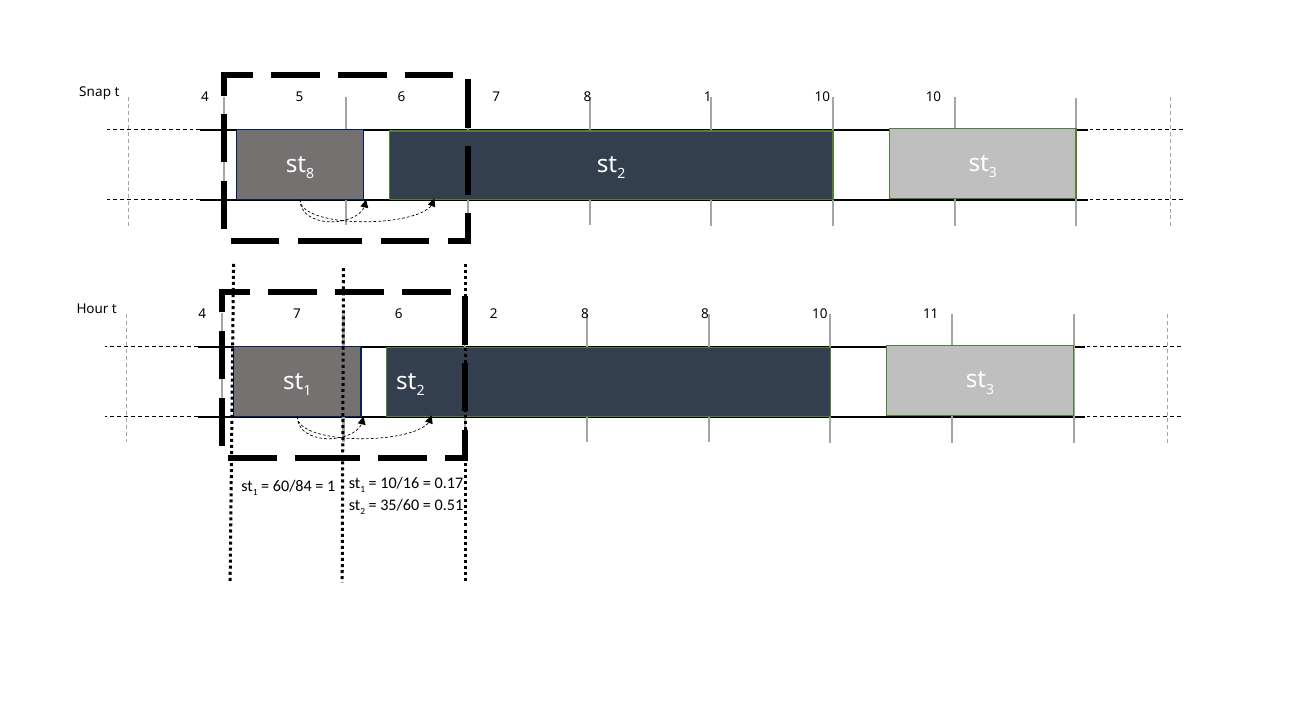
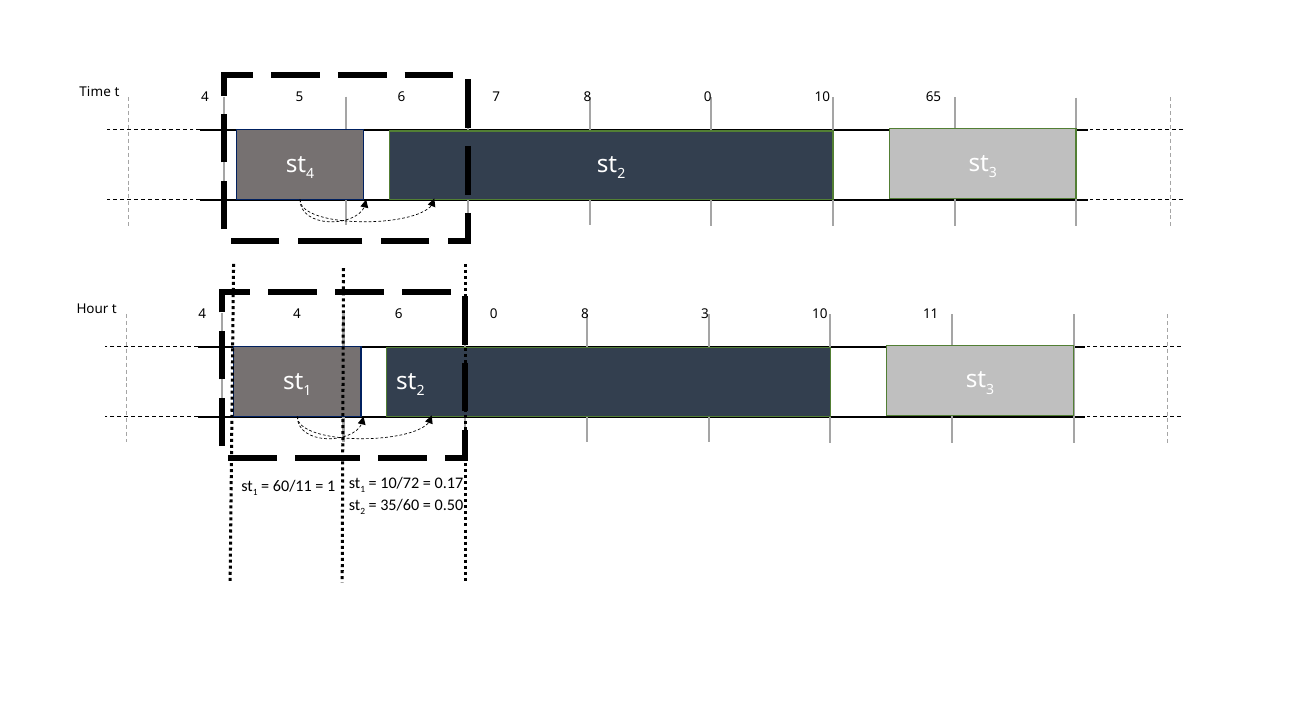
Snap: Snap -> Time
8 1: 1 -> 0
10 10: 10 -> 65
8 at (310, 174): 8 -> 4
4 7: 7 -> 4
6 2: 2 -> 0
8 8: 8 -> 3
60/84: 60/84 -> 60/11
10/16: 10/16 -> 10/72
0.51: 0.51 -> 0.50
